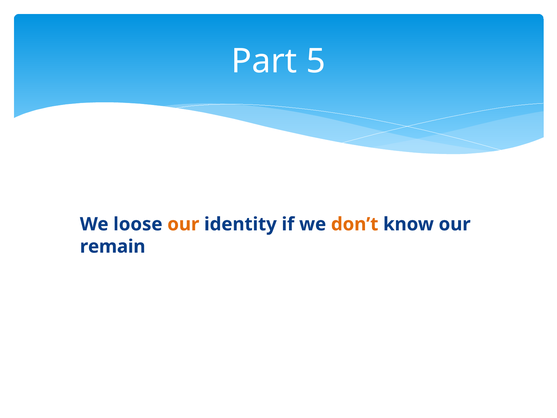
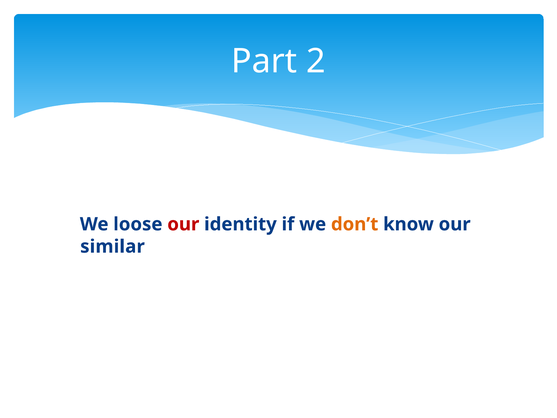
5: 5 -> 2
our at (183, 224) colour: orange -> red
remain: remain -> similar
